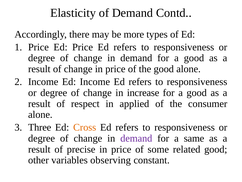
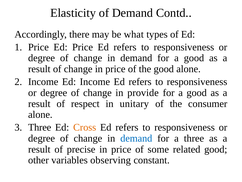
more: more -> what
increase: increase -> provide
applied: applied -> unitary
demand at (136, 138) colour: purple -> blue
a same: same -> three
